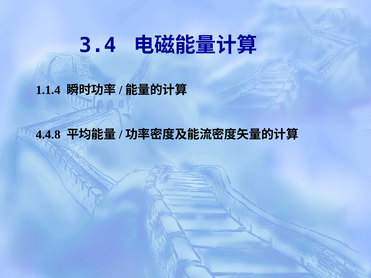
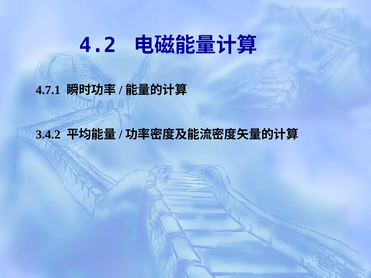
3.4: 3.4 -> 4.2
1.1.4: 1.1.4 -> 4.7.1
4.4.8: 4.4.8 -> 3.4.2
